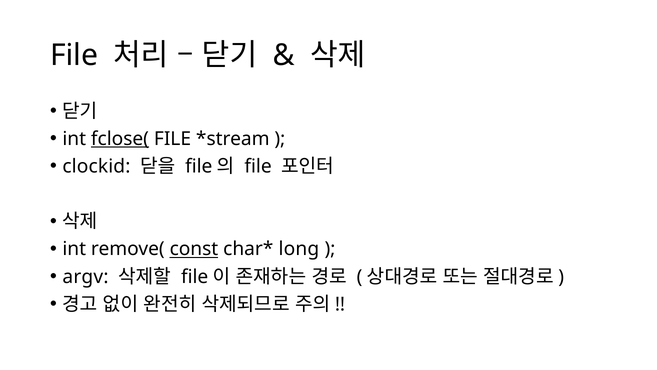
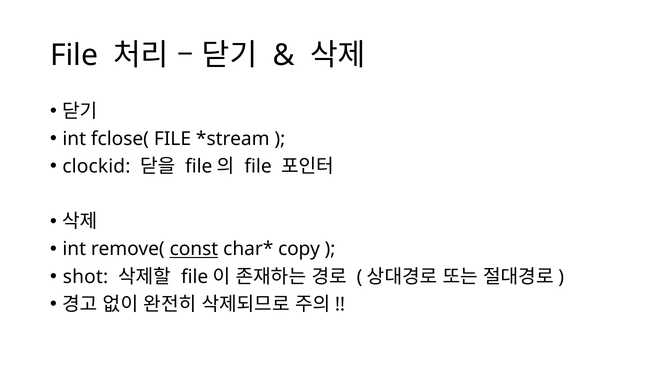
fclose( underline: present -> none
long: long -> copy
argv: argv -> shot
